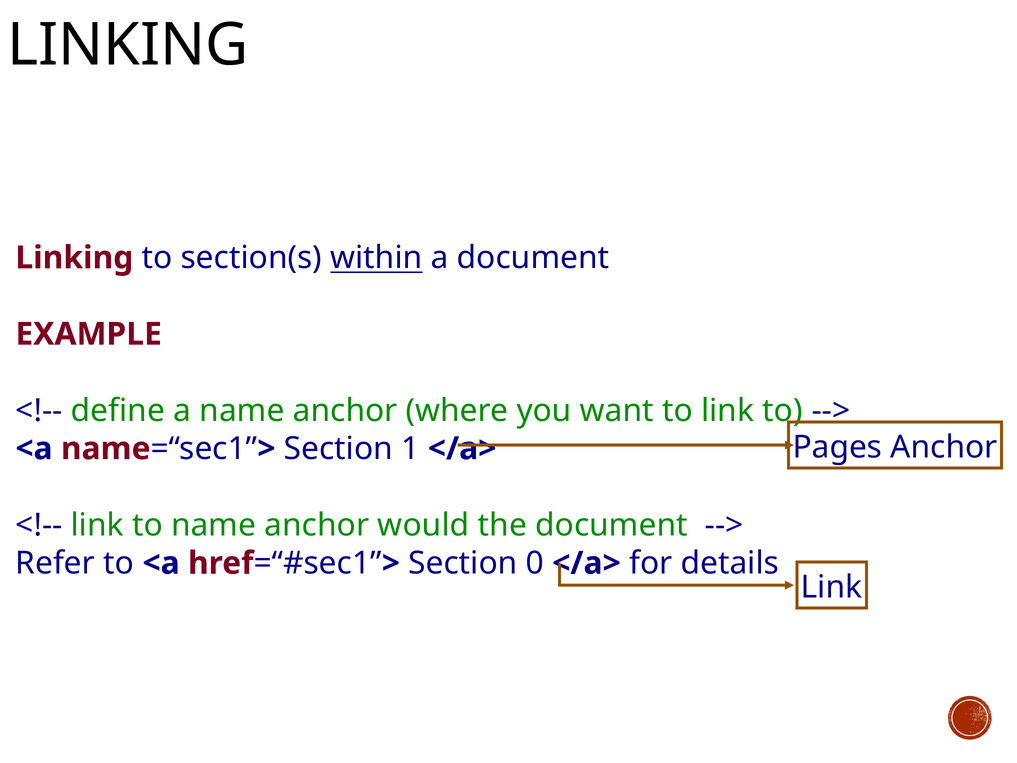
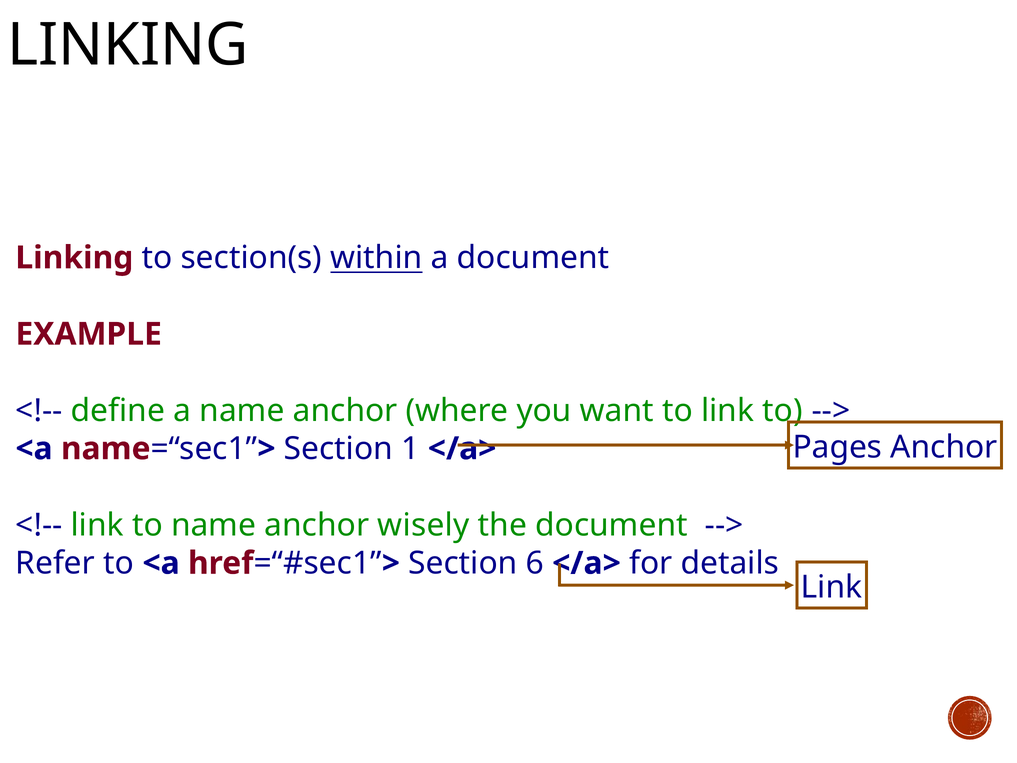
would: would -> wisely
0: 0 -> 6
